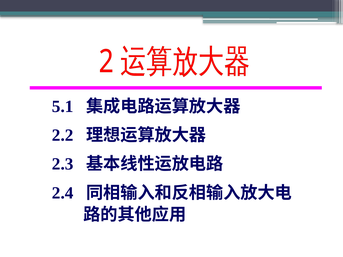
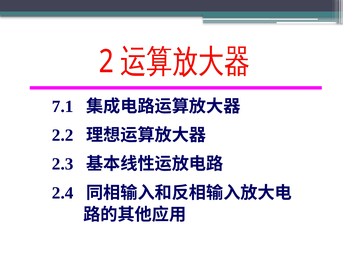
5.1: 5.1 -> 7.1
